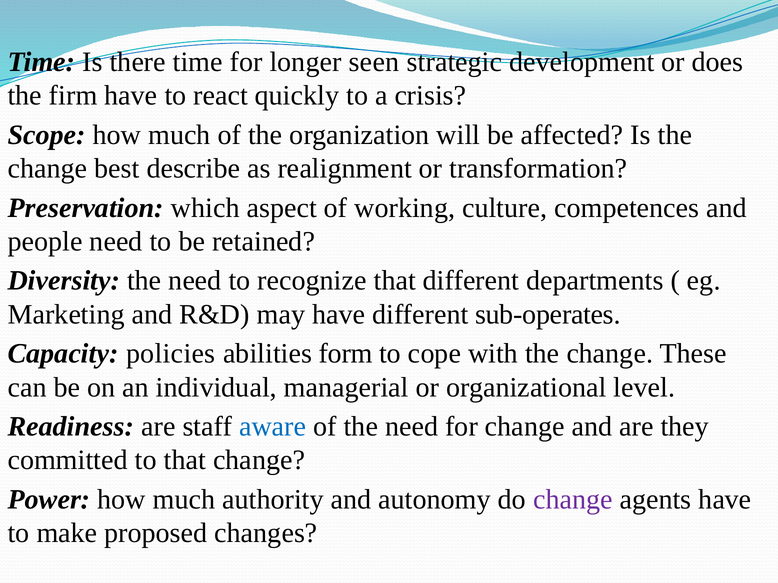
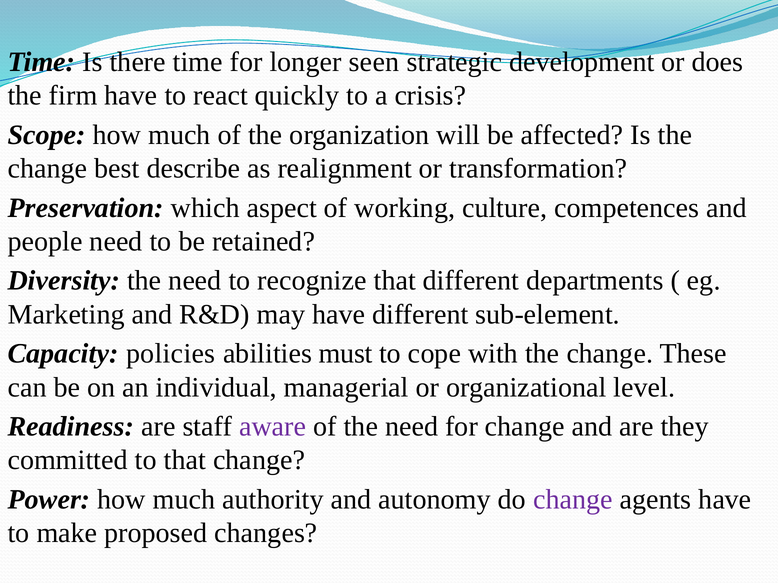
sub-operates: sub-operates -> sub-element
form: form -> must
aware colour: blue -> purple
